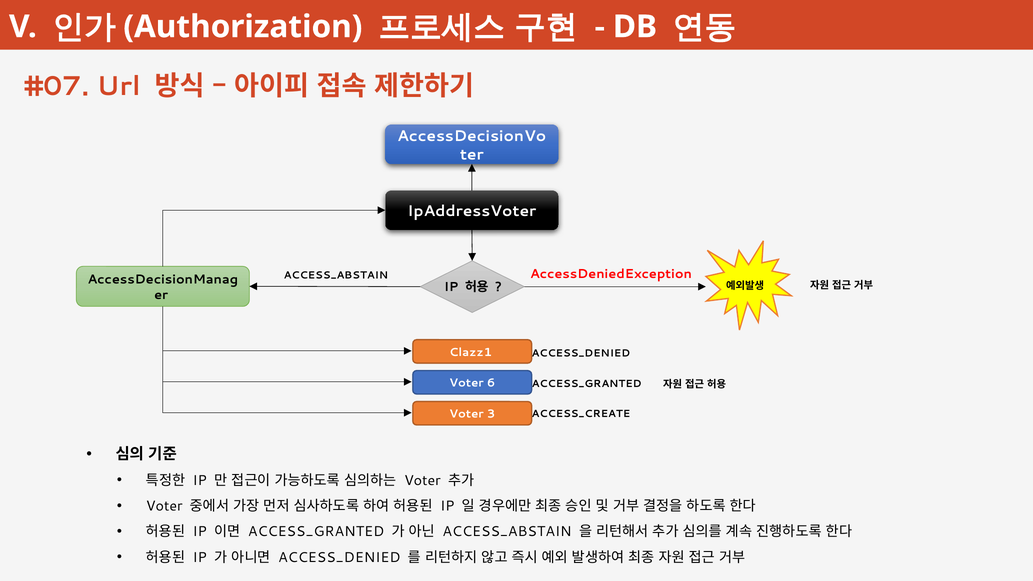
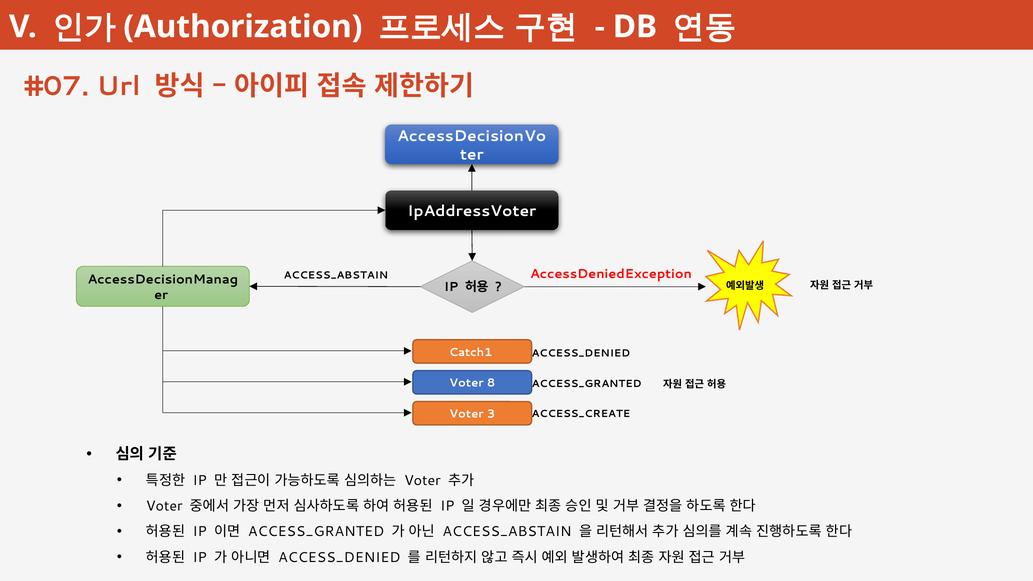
Clazz1: Clazz1 -> Catch1
6: 6 -> 8
